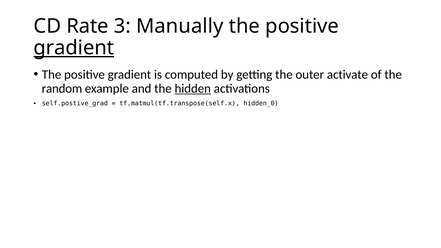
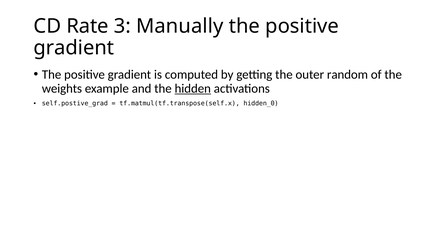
gradient at (74, 48) underline: present -> none
activate: activate -> random
random: random -> weights
